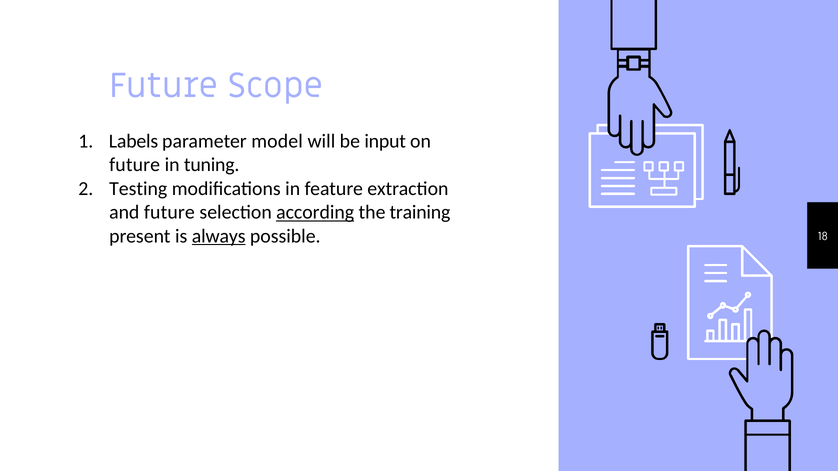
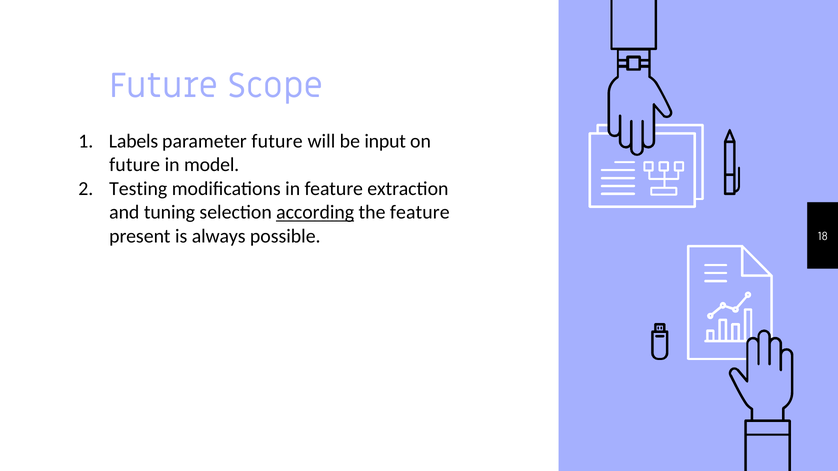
parameter model: model -> future
tuning: tuning -> model
and future: future -> tuning
the training: training -> feature
always underline: present -> none
